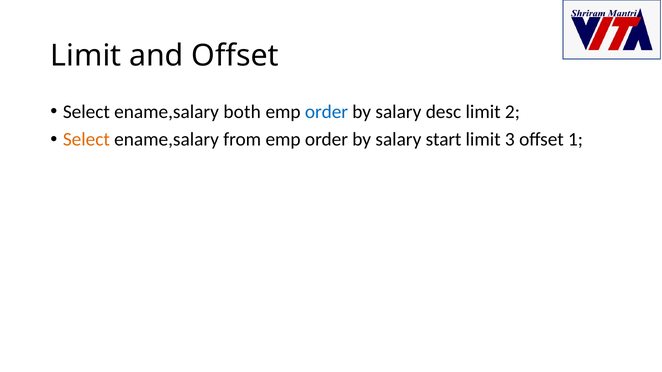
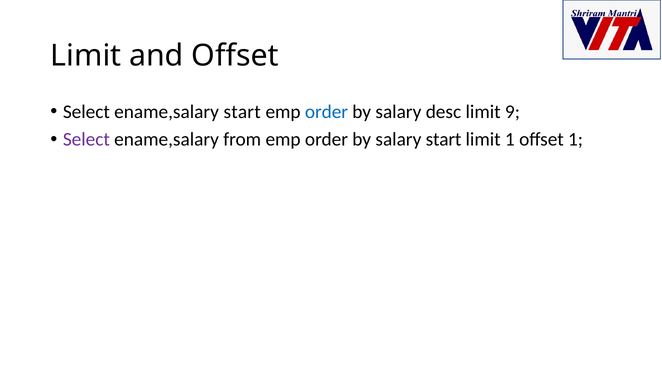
ename,salary both: both -> start
2: 2 -> 9
Select at (86, 140) colour: orange -> purple
limit 3: 3 -> 1
